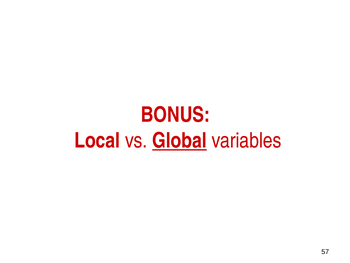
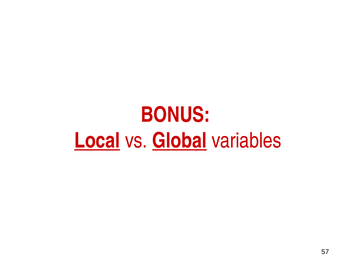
Local underline: none -> present
